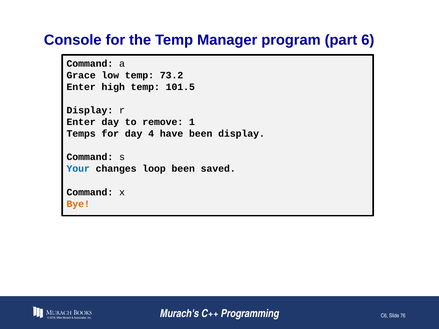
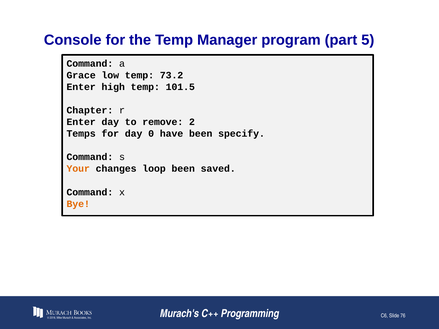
6: 6 -> 5
Display at (90, 110): Display -> Chapter
1: 1 -> 2
4: 4 -> 0
been display: display -> specify
Your colour: blue -> orange
